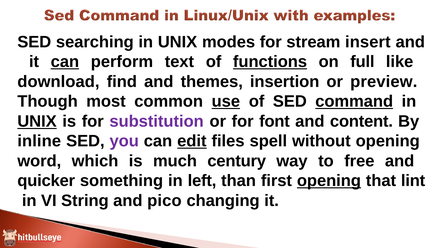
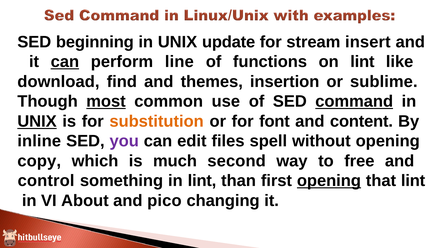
searching: searching -> beginning
modes: modes -> update
text: text -> line
functions underline: present -> none
on full: full -> lint
preview: preview -> sublime
most underline: none -> present
use underline: present -> none
substitution colour: purple -> orange
edit underline: present -> none
word: word -> copy
century: century -> second
quicker: quicker -> control
in left: left -> lint
String: String -> About
